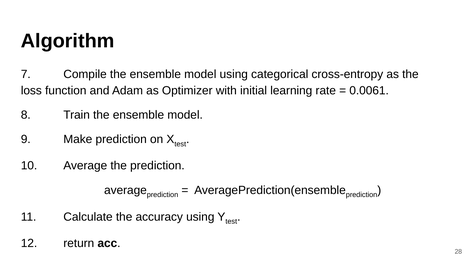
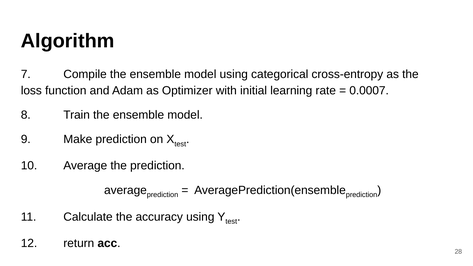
0.0061: 0.0061 -> 0.0007
